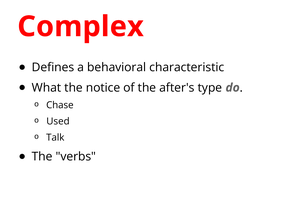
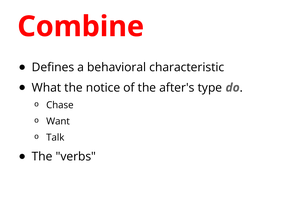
Complex: Complex -> Combine
Used: Used -> Want
